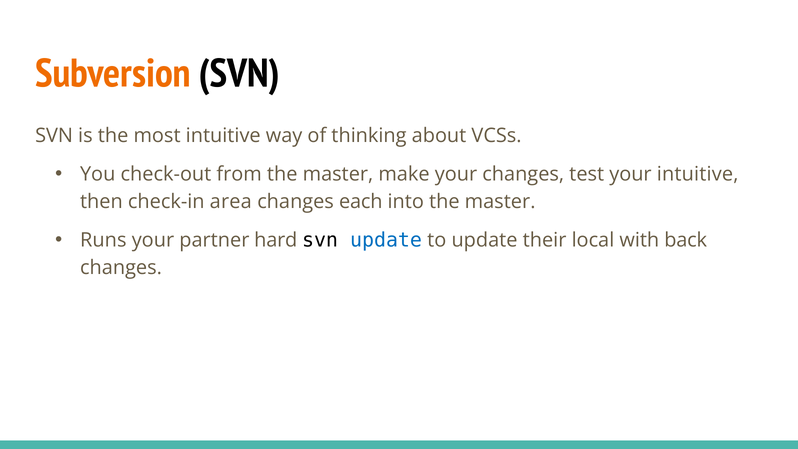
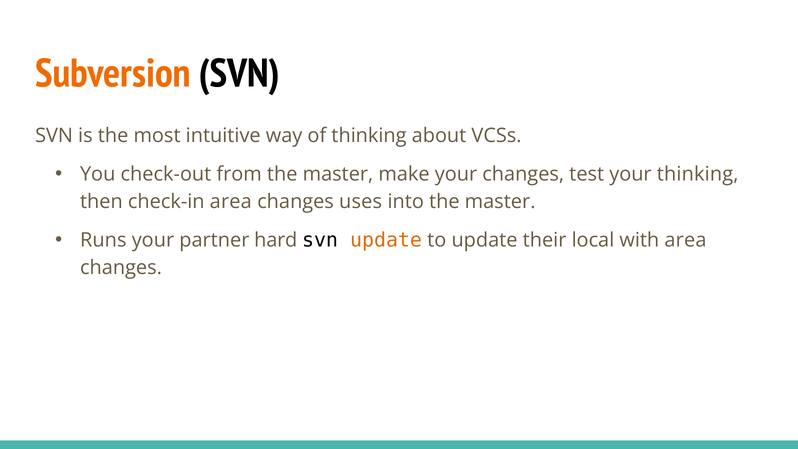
your intuitive: intuitive -> thinking
each: each -> uses
update at (386, 240) colour: blue -> orange
with back: back -> area
